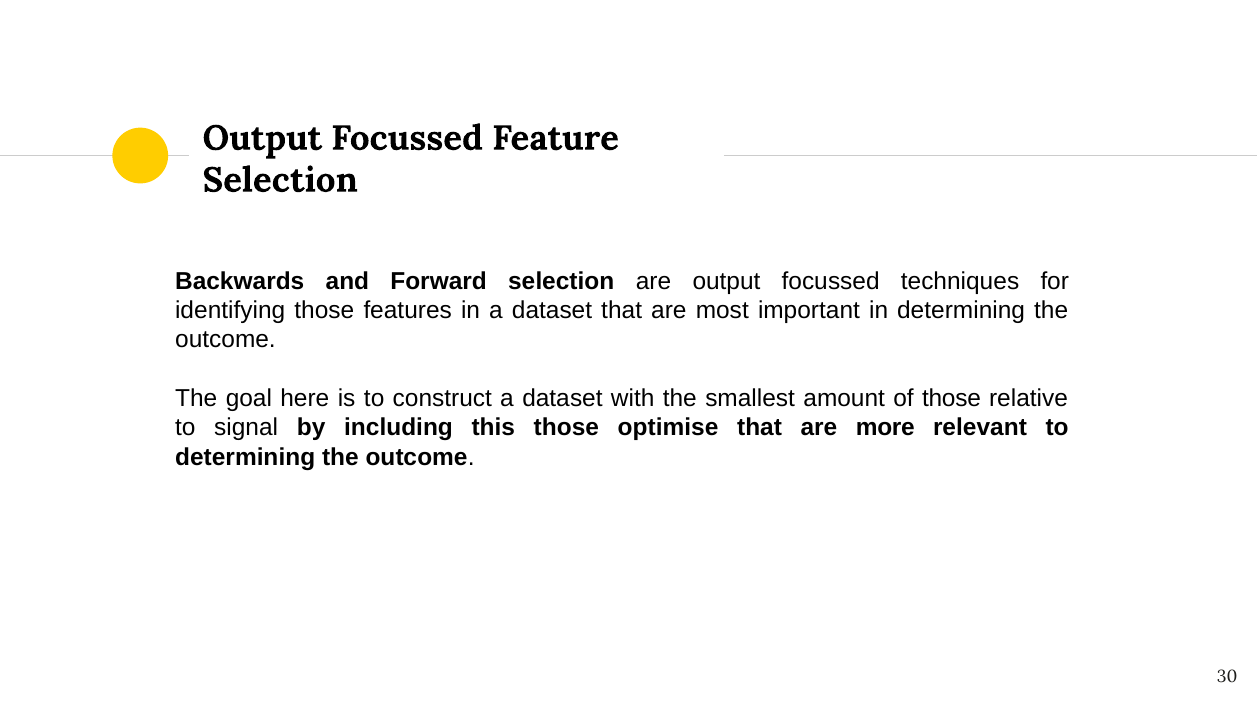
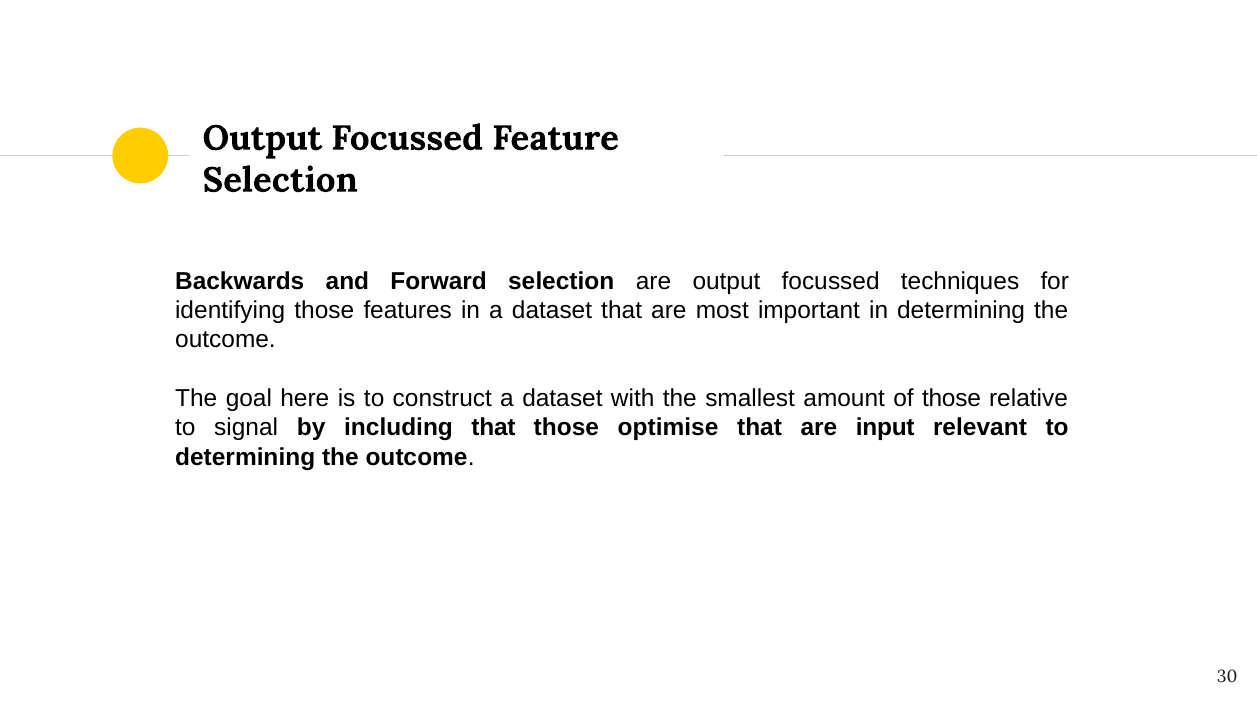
including this: this -> that
more: more -> input
